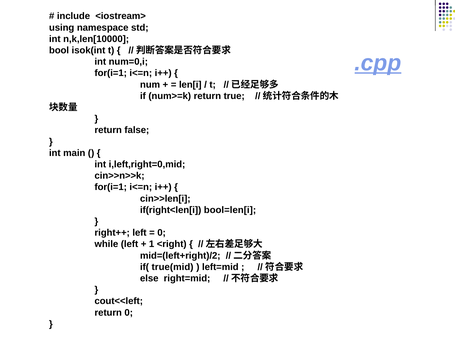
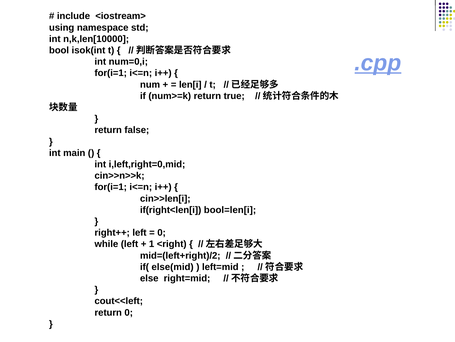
true(mid: true(mid -> else(mid
